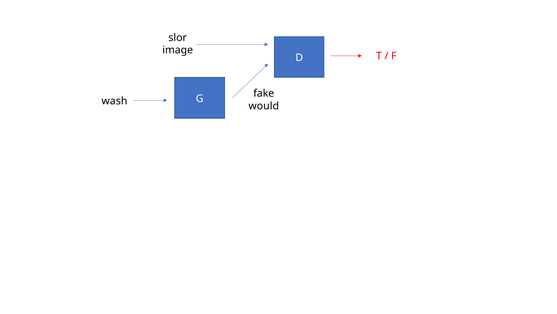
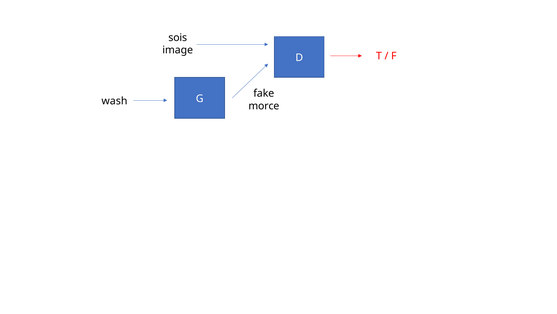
slor: slor -> sois
would: would -> morce
